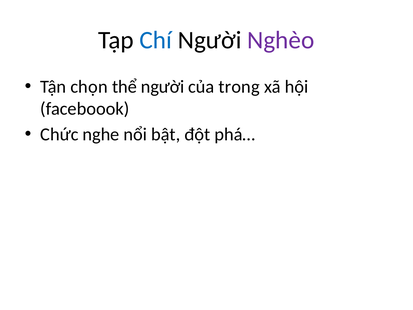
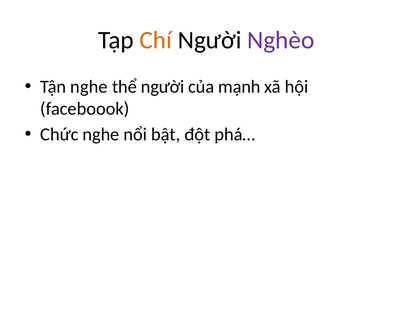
Chí colour: blue -> orange
Tận chọn: chọn -> nghe
trong: trong -> mạnh
